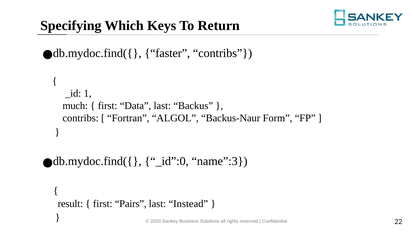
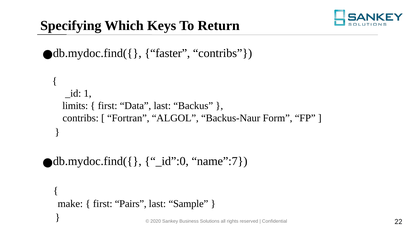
much: much -> limits
name”:3: name”:3 -> name”:7
result: result -> make
Instead: Instead -> Sample
